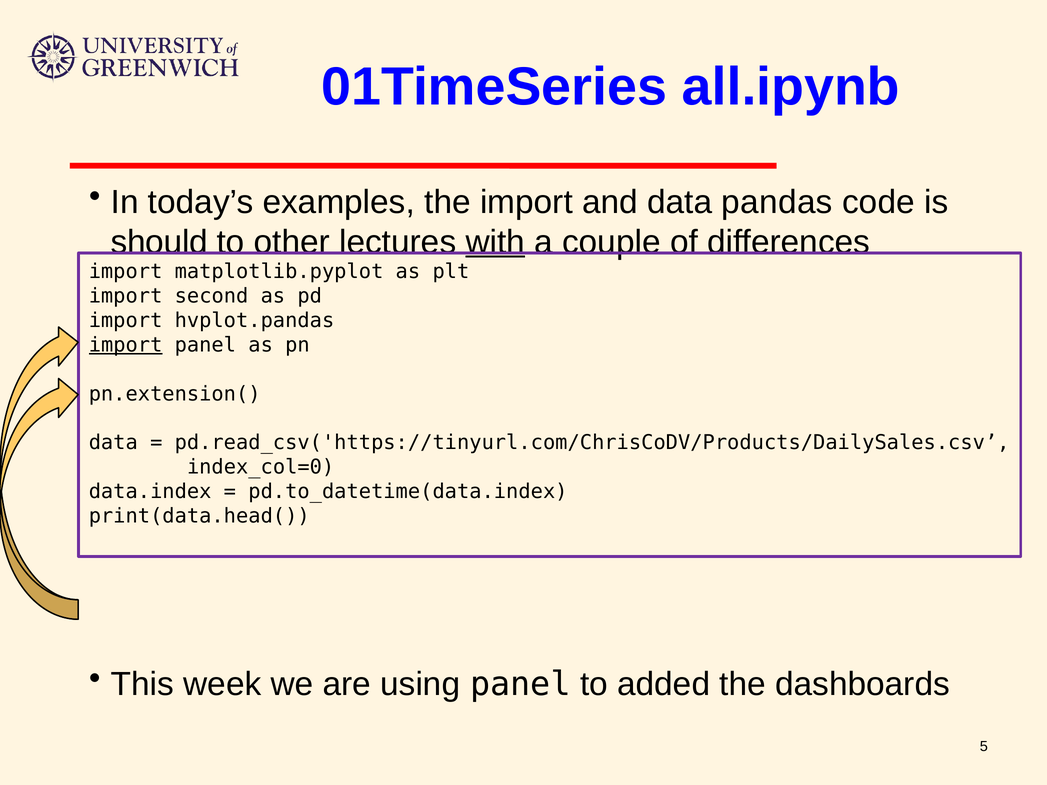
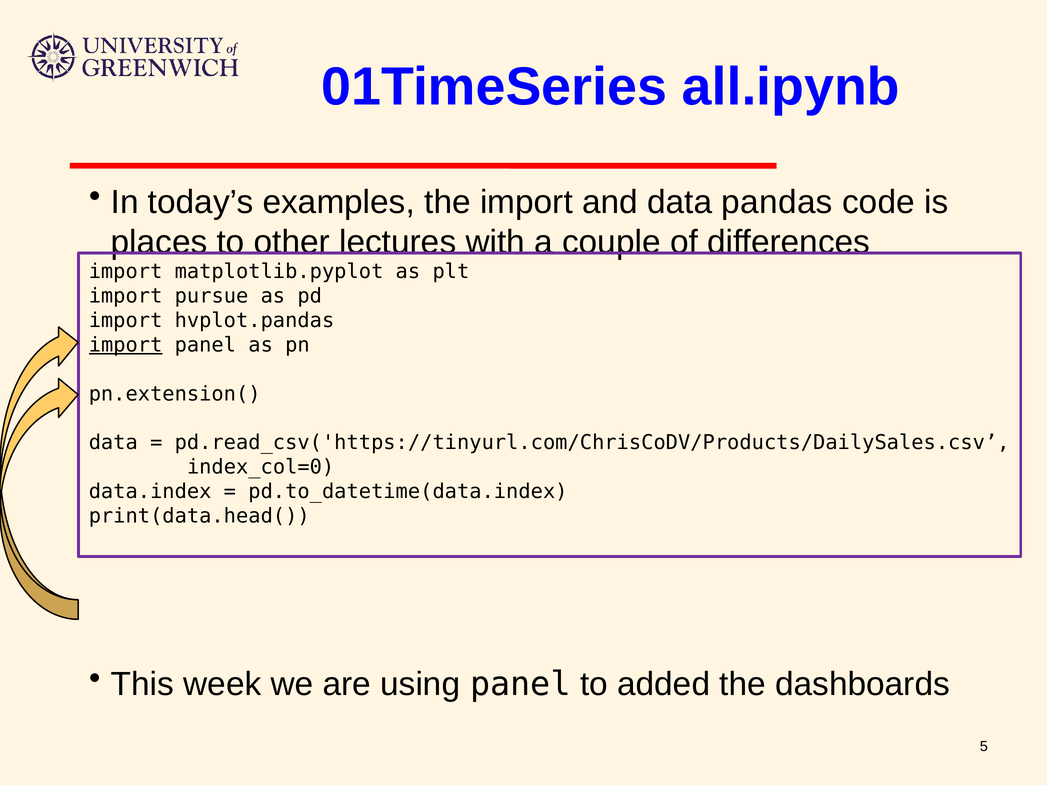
should: should -> places
with underline: present -> none
second: second -> pursue
